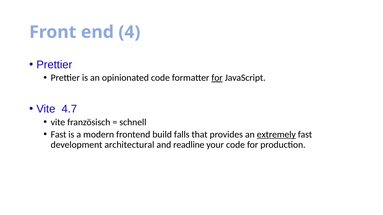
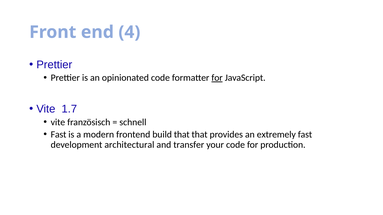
4.7: 4.7 -> 1.7
build falls: falls -> that
extremely underline: present -> none
readline: readline -> transfer
